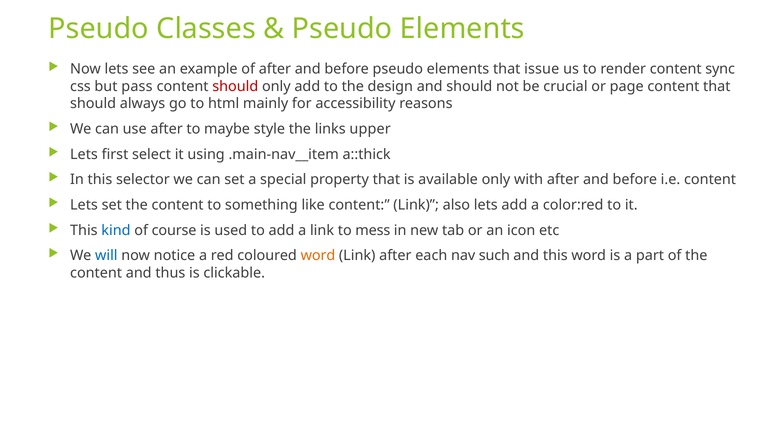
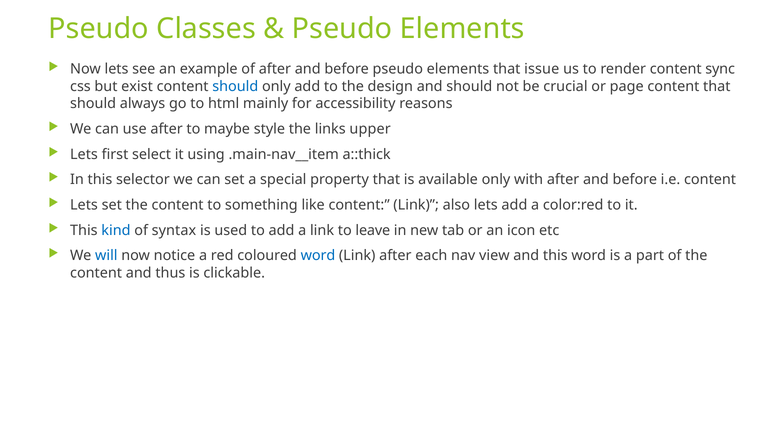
pass: pass -> exist
should at (235, 86) colour: red -> blue
course: course -> syntax
mess: mess -> leave
word at (318, 255) colour: orange -> blue
such: such -> view
